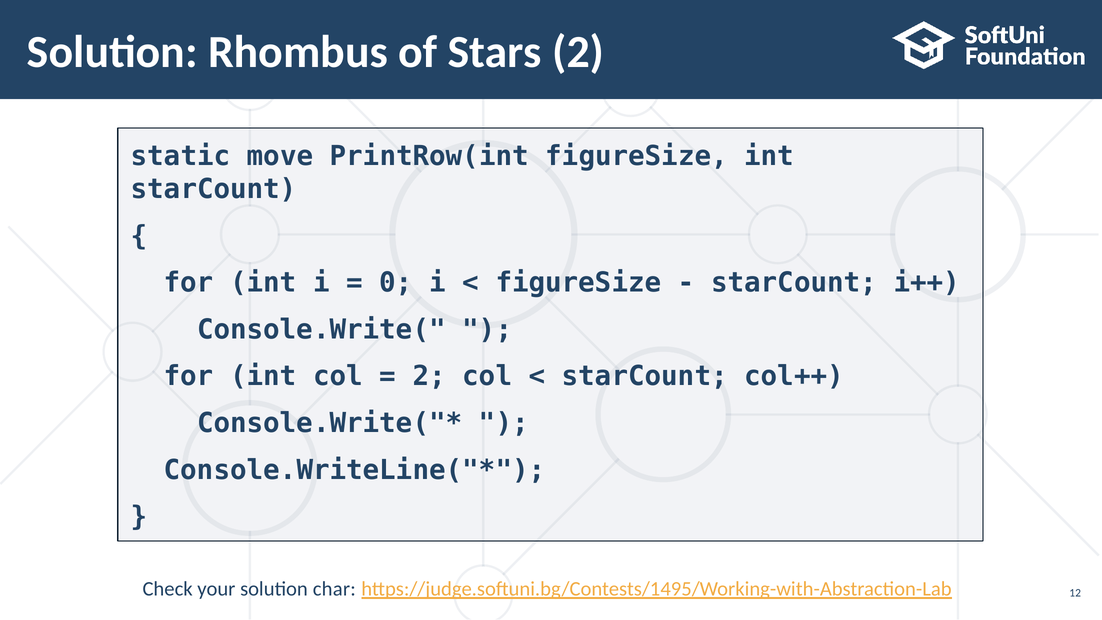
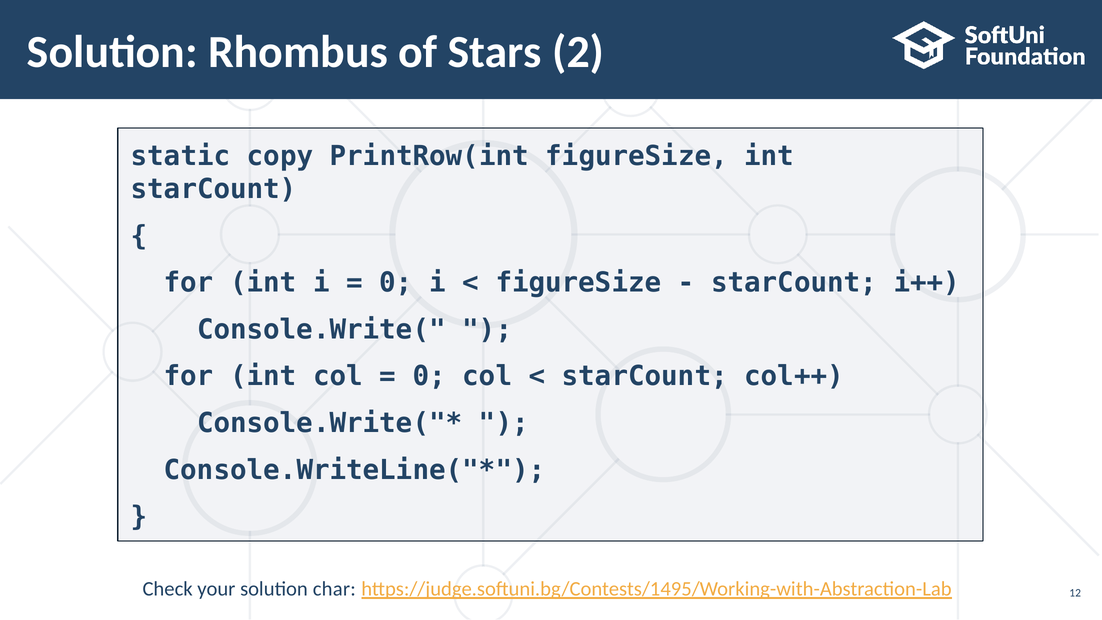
move: move -> copy
2 at (429, 376): 2 -> 0
